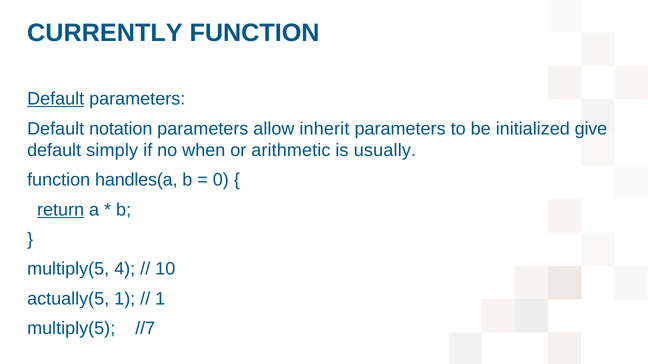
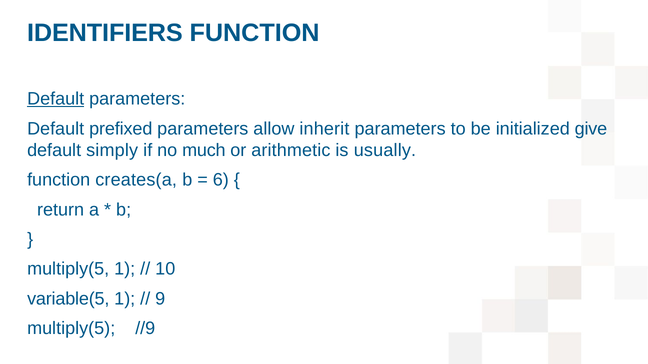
CURRENTLY: CURRENTLY -> IDENTIFIERS
notation: notation -> prefixed
when: when -> much
handles(a: handles(a -> creates(a
0: 0 -> 6
return underline: present -> none
multiply(5 4: 4 -> 1
actually(5: actually(5 -> variable(5
1 at (160, 299): 1 -> 9
//7: //7 -> //9
